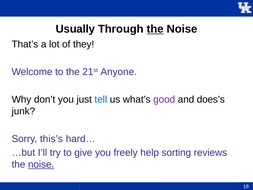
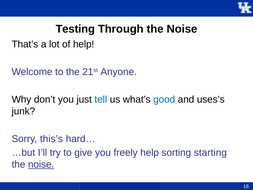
Usually: Usually -> Testing
the at (155, 29) underline: present -> none
of they: they -> help
good colour: purple -> blue
does’s: does’s -> uses’s
reviews: reviews -> starting
